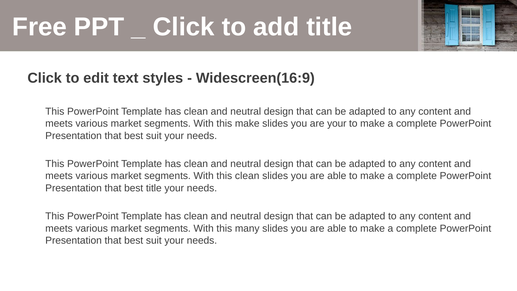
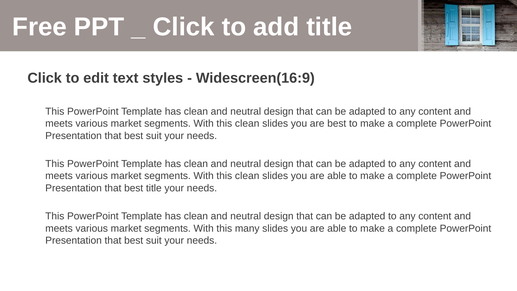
make at (247, 124): make -> clean
are your: your -> best
